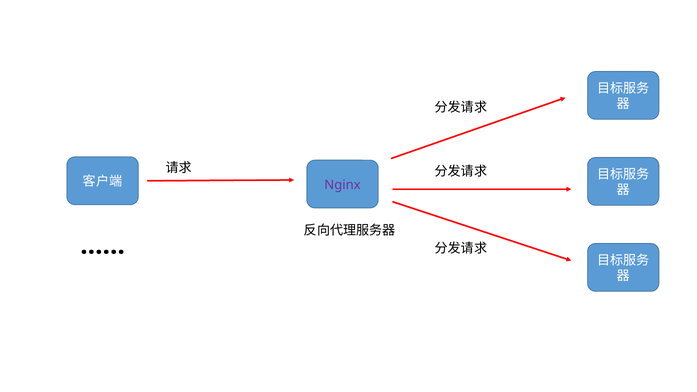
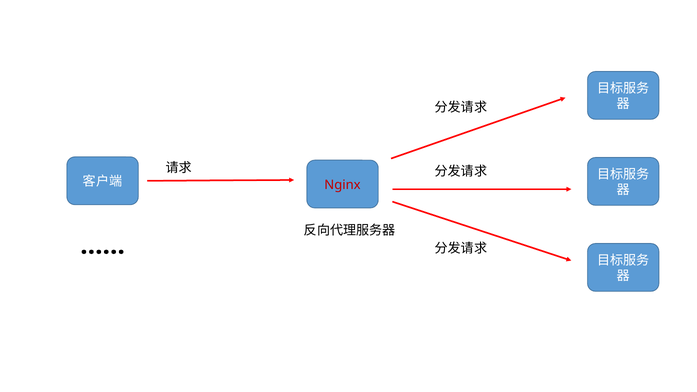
Nginx colour: purple -> red
